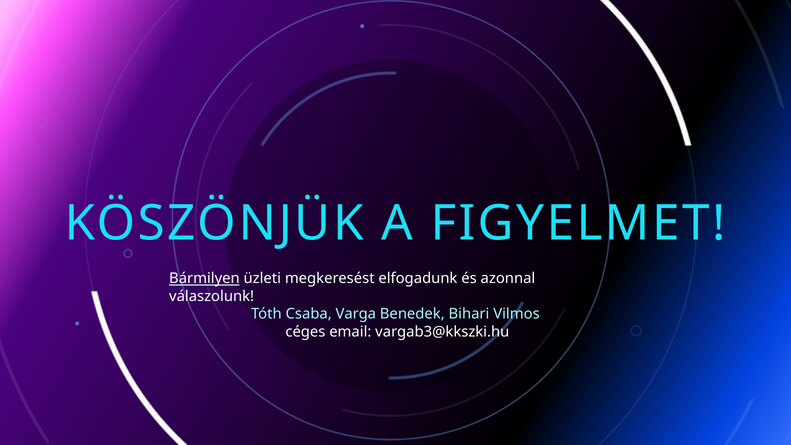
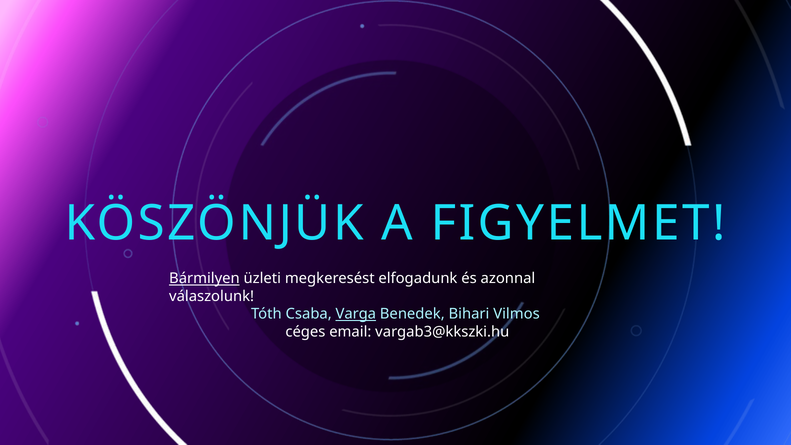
Varga underline: none -> present
